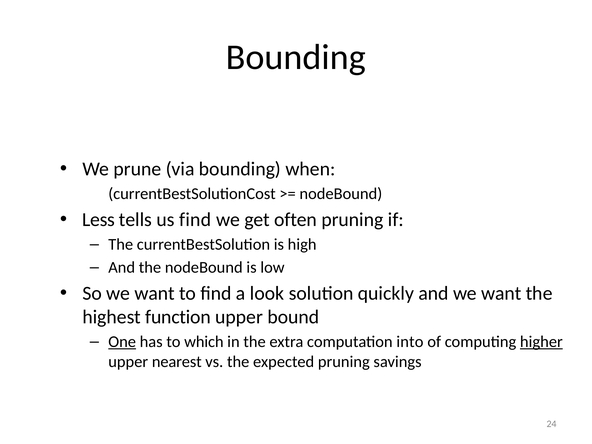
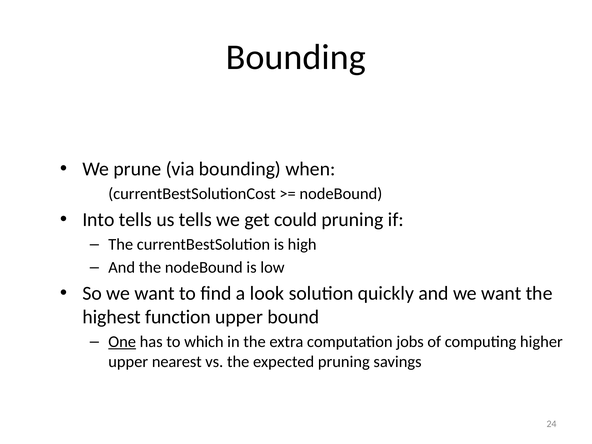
Less: Less -> Into
us find: find -> tells
often: often -> could
into: into -> jobs
higher underline: present -> none
